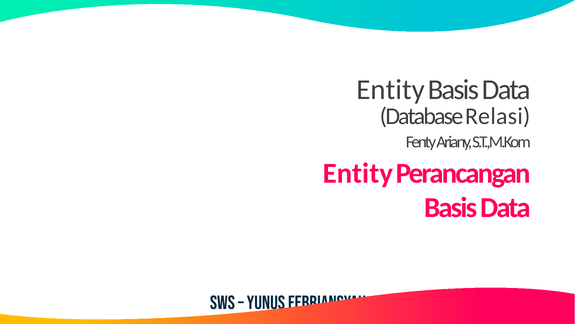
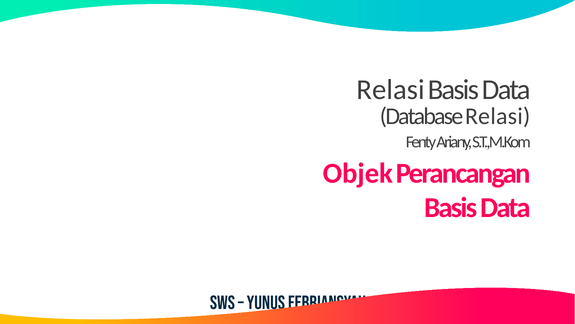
Entity at (391, 89): Entity -> Relasi
Entity at (358, 173): Entity -> Objek
